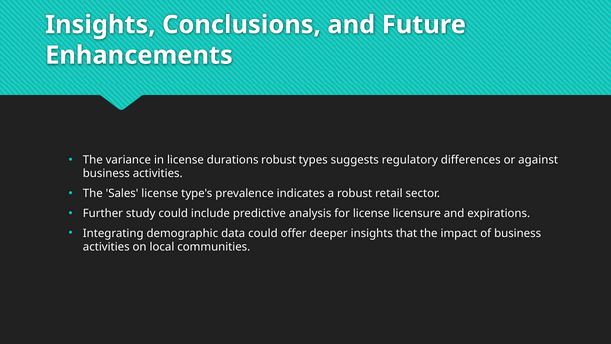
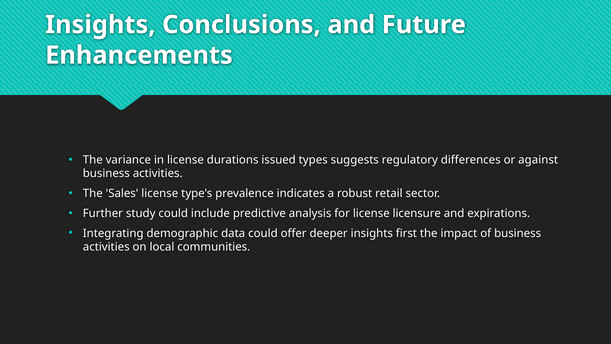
durations robust: robust -> issued
that: that -> first
